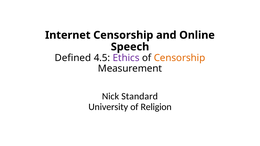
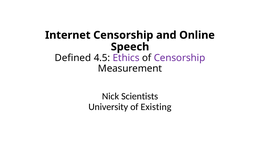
Censorship at (180, 58) colour: orange -> purple
Standard: Standard -> Scientists
Religion: Religion -> Existing
